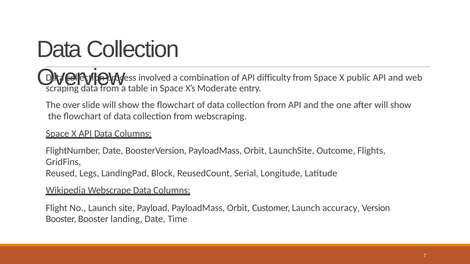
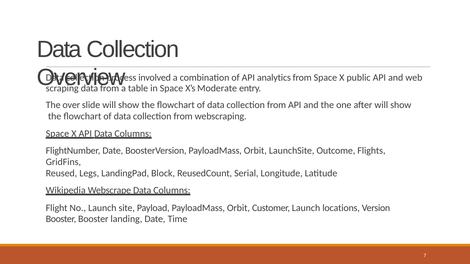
difficulty: difficulty -> analytics
accuracy: accuracy -> locations
